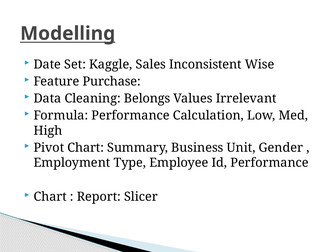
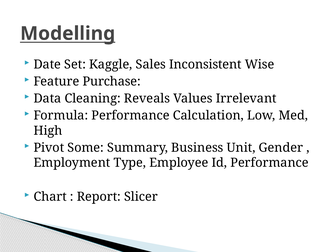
Belongs: Belongs -> Reveals
Pivot Chart: Chart -> Some
